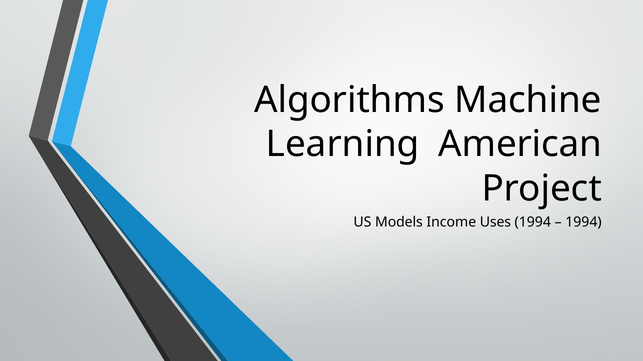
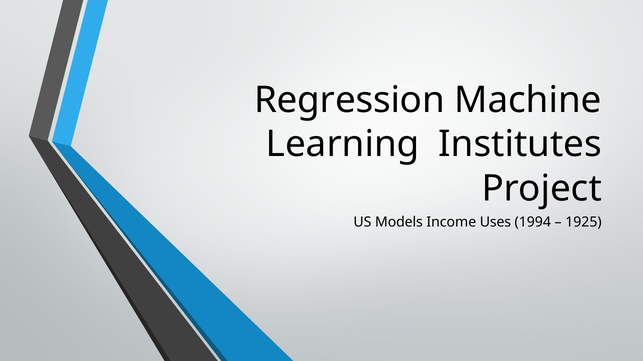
Algorithms: Algorithms -> Regression
American: American -> Institutes
1994 at (583, 223): 1994 -> 1925
